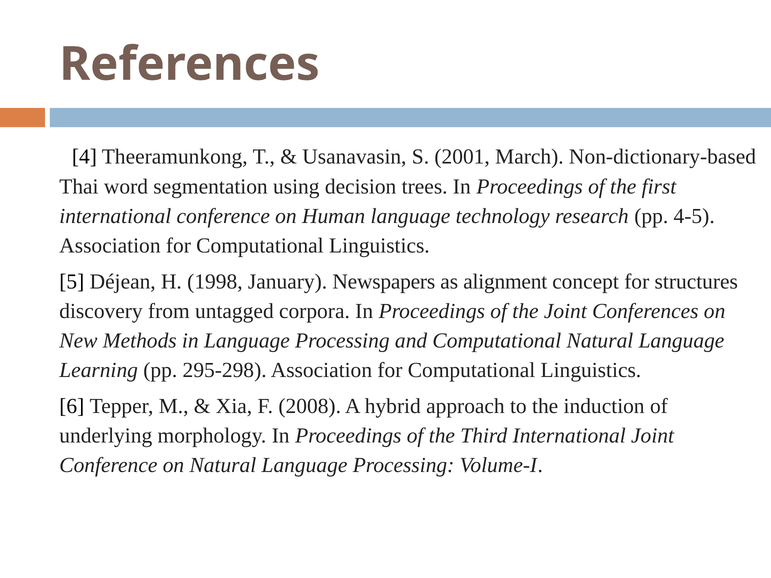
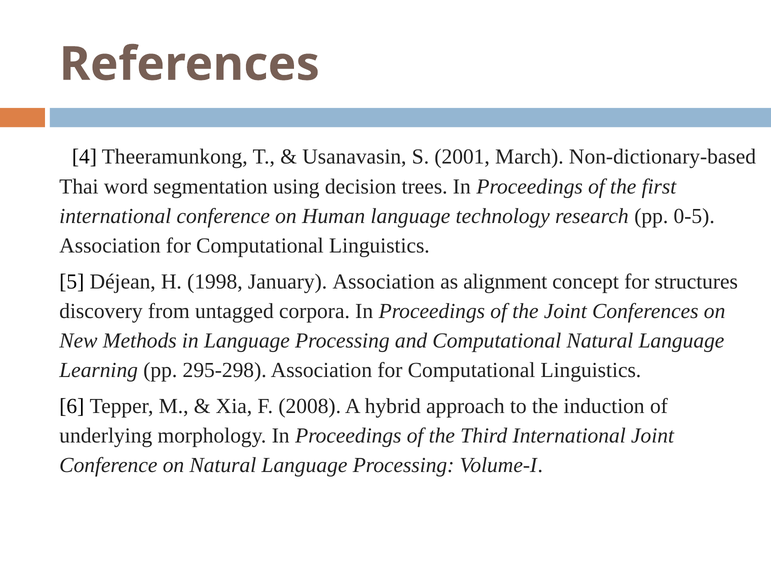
4-5: 4-5 -> 0-5
January Newspapers: Newspapers -> Association
